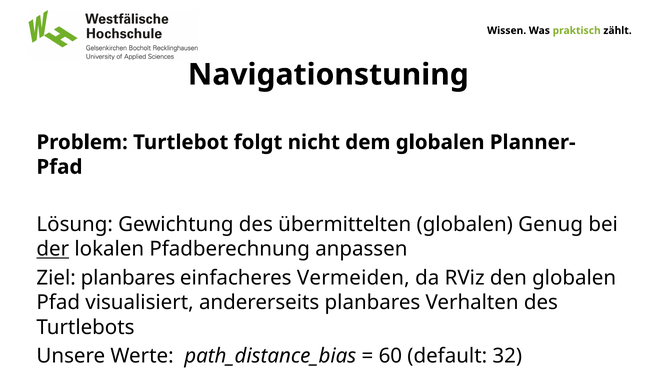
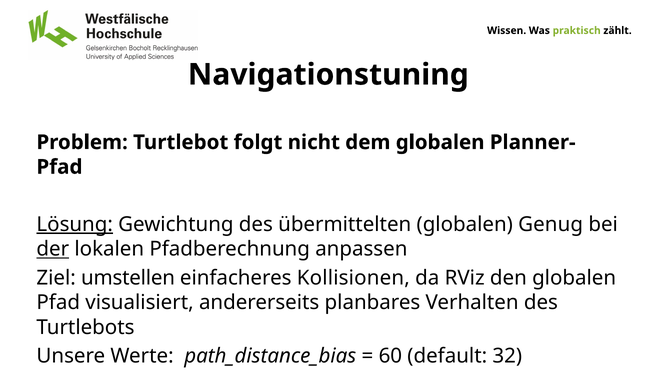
Lösung underline: none -> present
Ziel planbares: planbares -> umstellen
Vermeiden: Vermeiden -> Kollisionen
